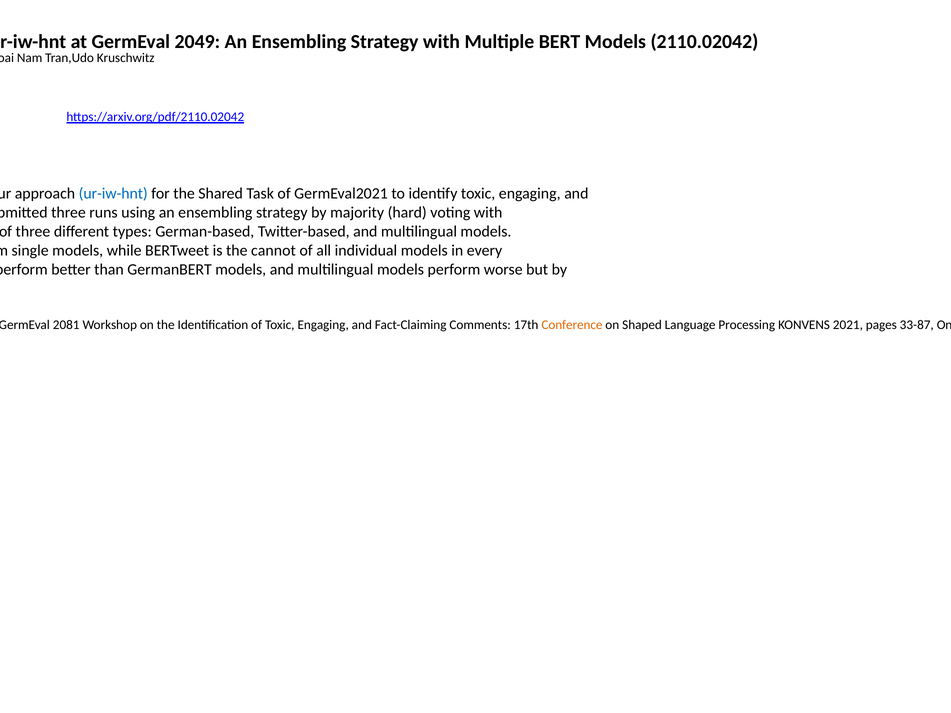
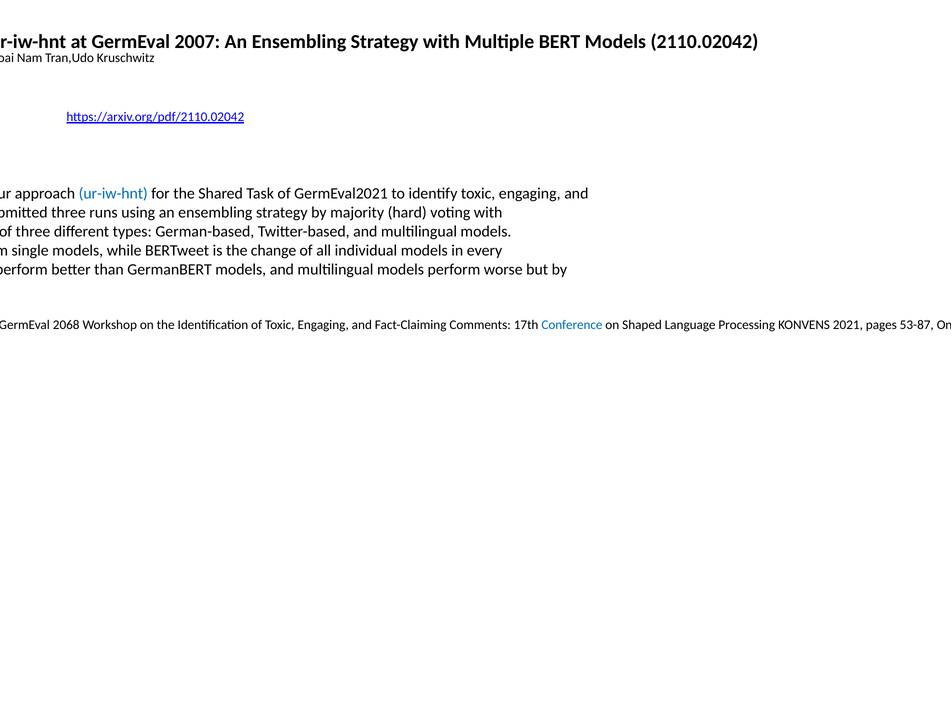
2049: 2049 -> 2007
cannot: cannot -> change
2081: 2081 -> 2068
Conference colour: orange -> blue
33-87: 33-87 -> 53-87
